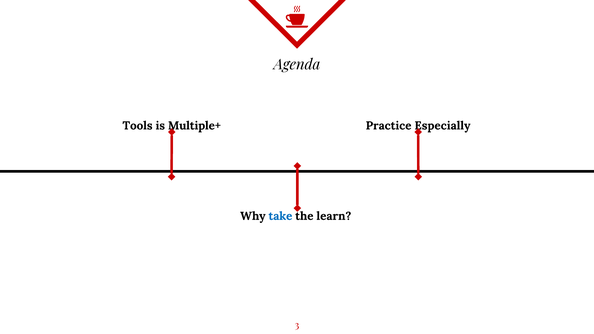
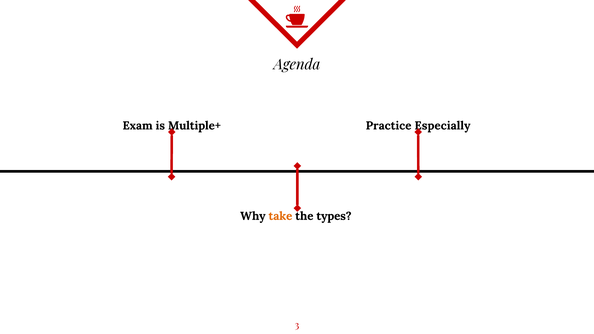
Tools: Tools -> Exam
take colour: blue -> orange
learn: learn -> types
